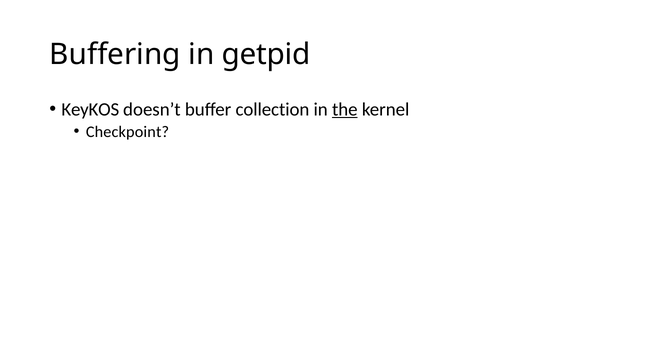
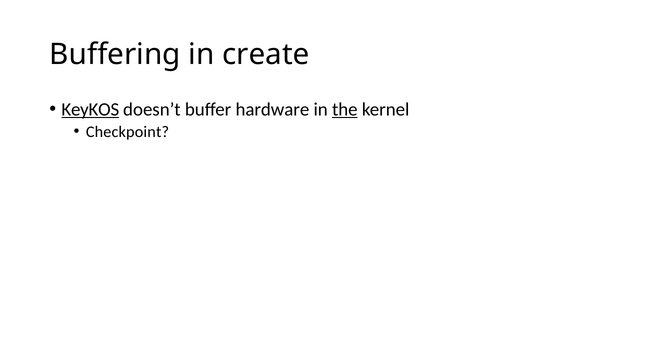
getpid: getpid -> create
KeyKOS underline: none -> present
collection: collection -> hardware
